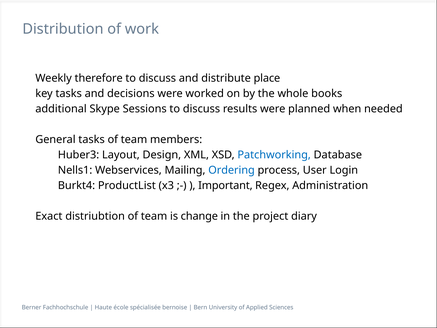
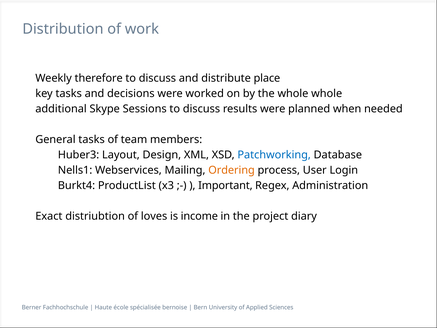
whole books: books -> whole
Ordering colour: blue -> orange
distriubtion of team: team -> loves
change: change -> income
